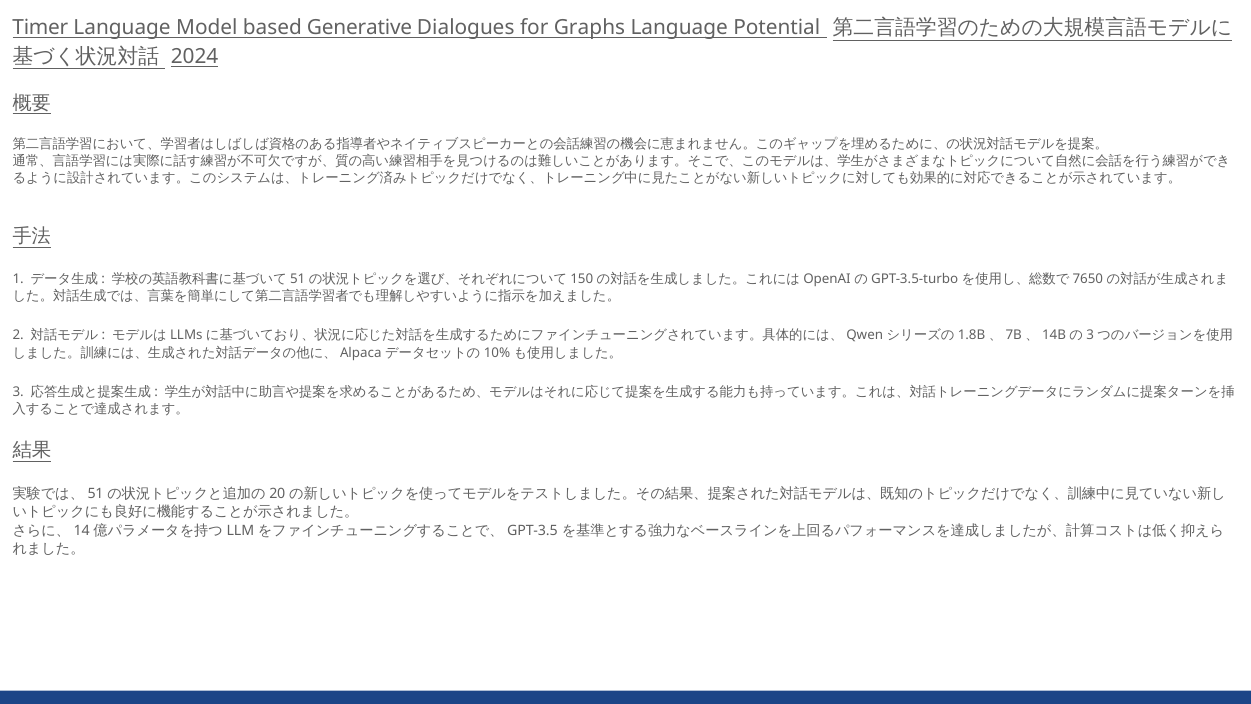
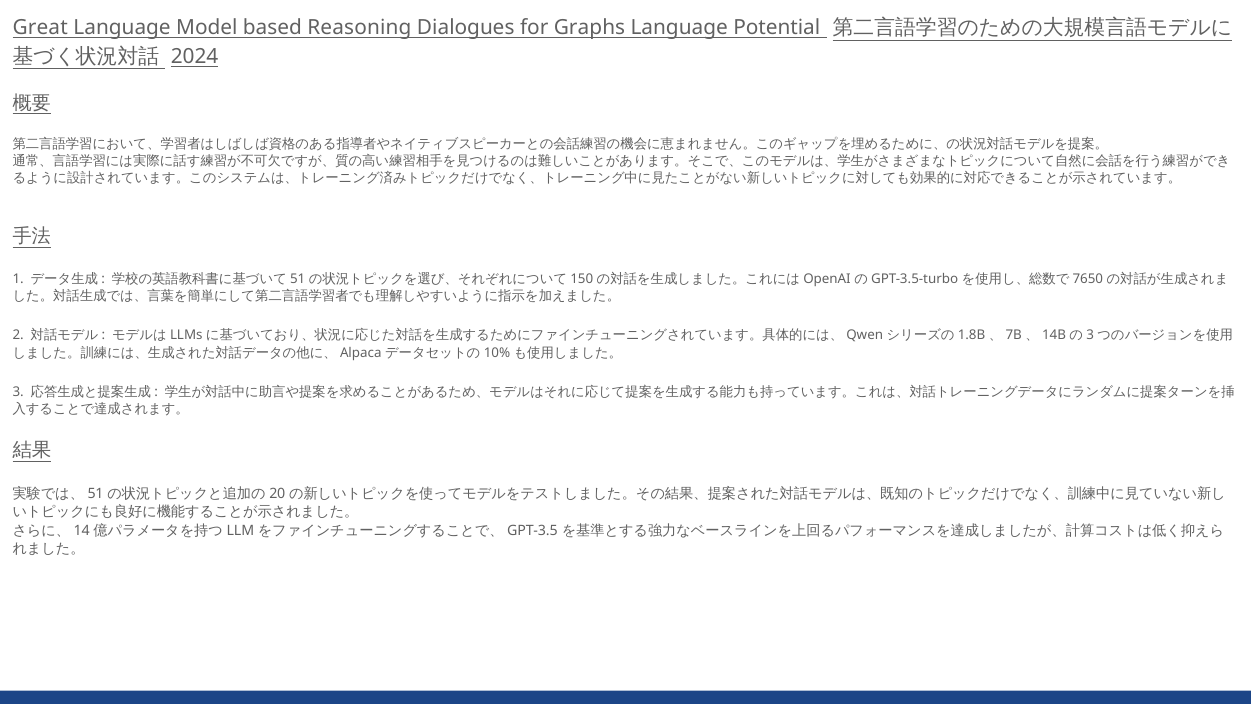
Timer: Timer -> Great
Generative: Generative -> Reasoning
